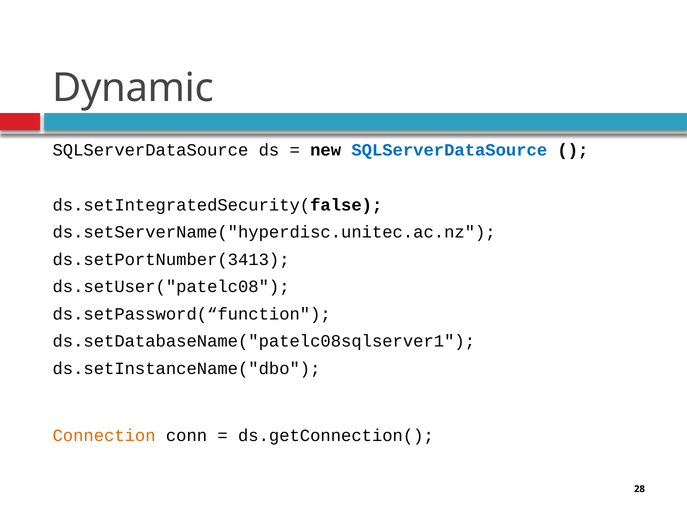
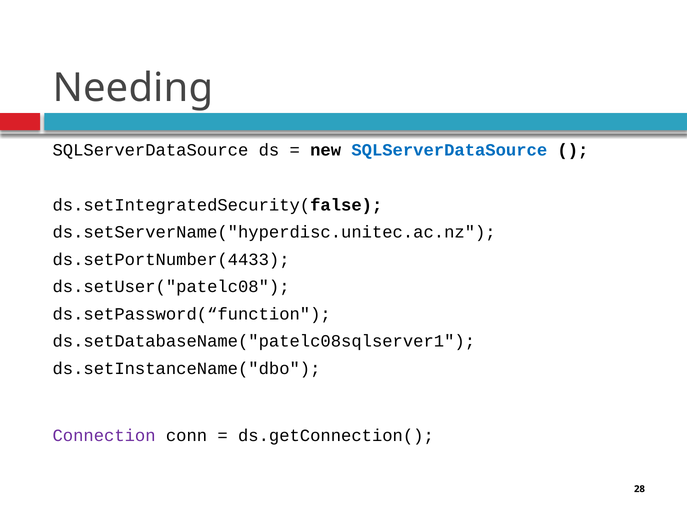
Dynamic: Dynamic -> Needing
ds.setPortNumber(3413: ds.setPortNumber(3413 -> ds.setPortNumber(4433
Connection colour: orange -> purple
